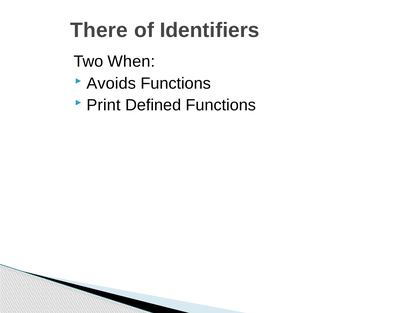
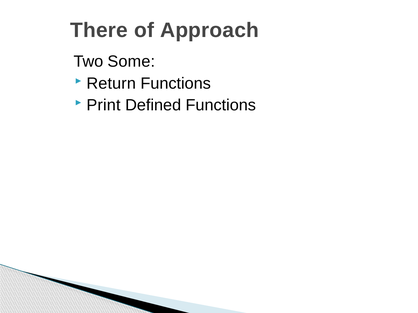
Identifiers: Identifiers -> Approach
When: When -> Some
Avoids: Avoids -> Return
